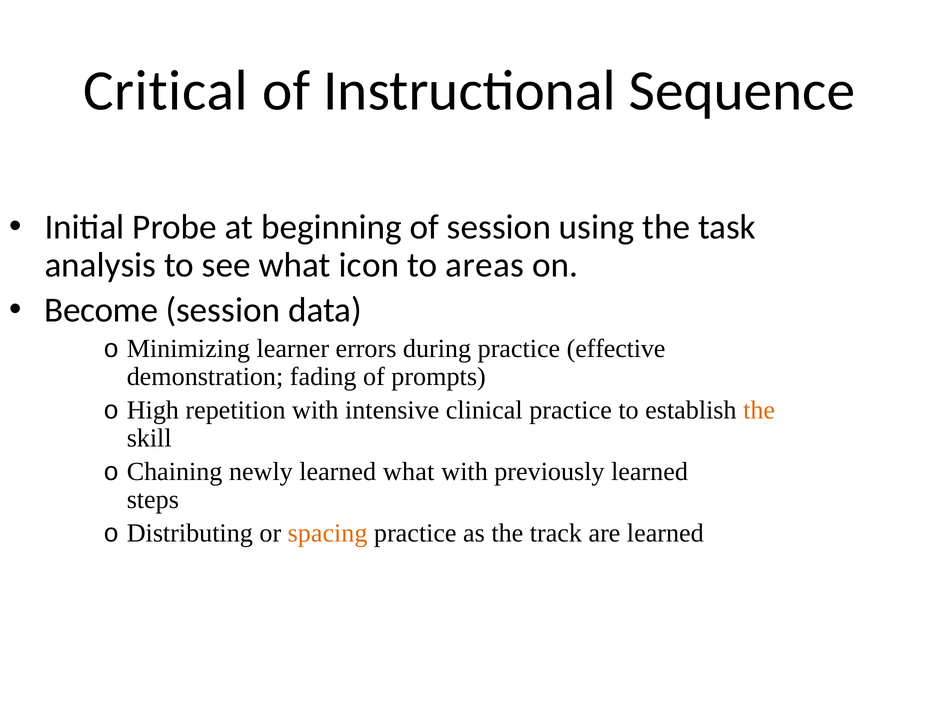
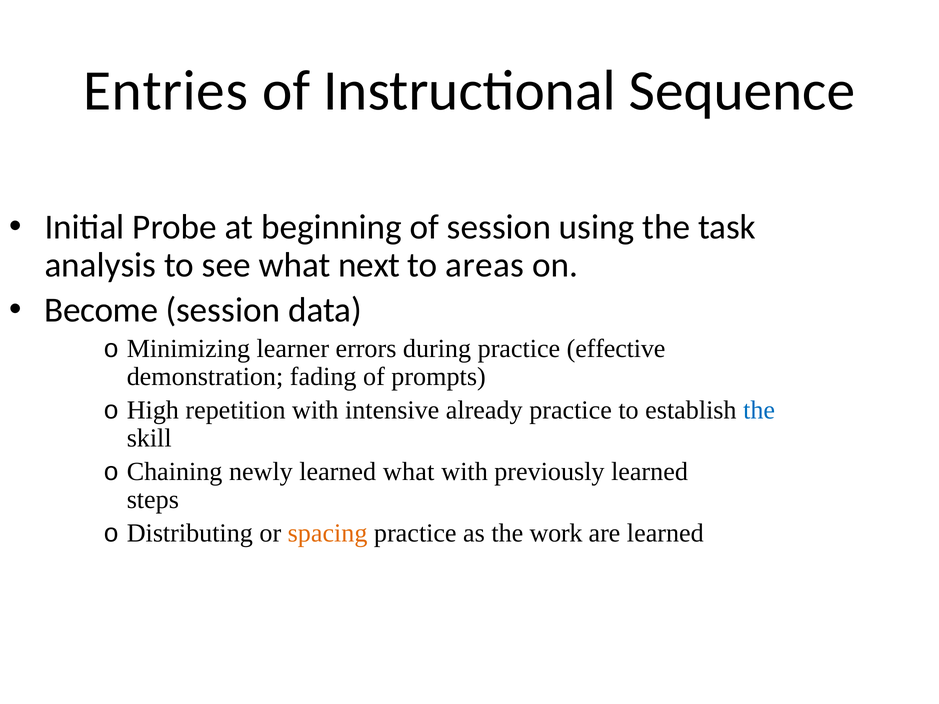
Critical: Critical -> Entries
icon: icon -> next
clinical: clinical -> already
the at (759, 410) colour: orange -> blue
track: track -> work
